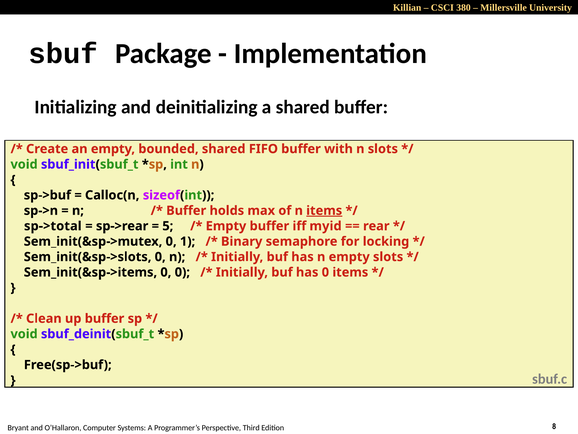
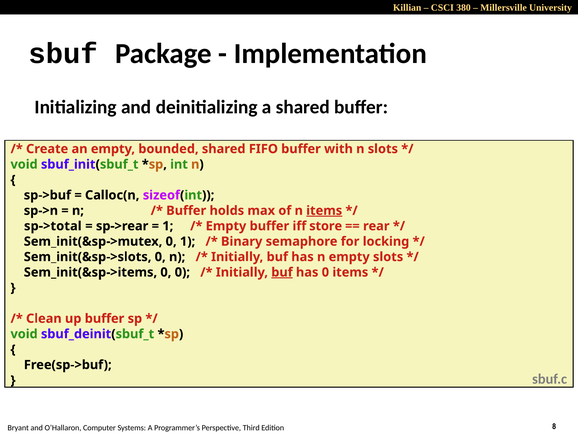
5 at (168, 226): 5 -> 1
myid: myid -> store
buf at (282, 272) underline: none -> present
